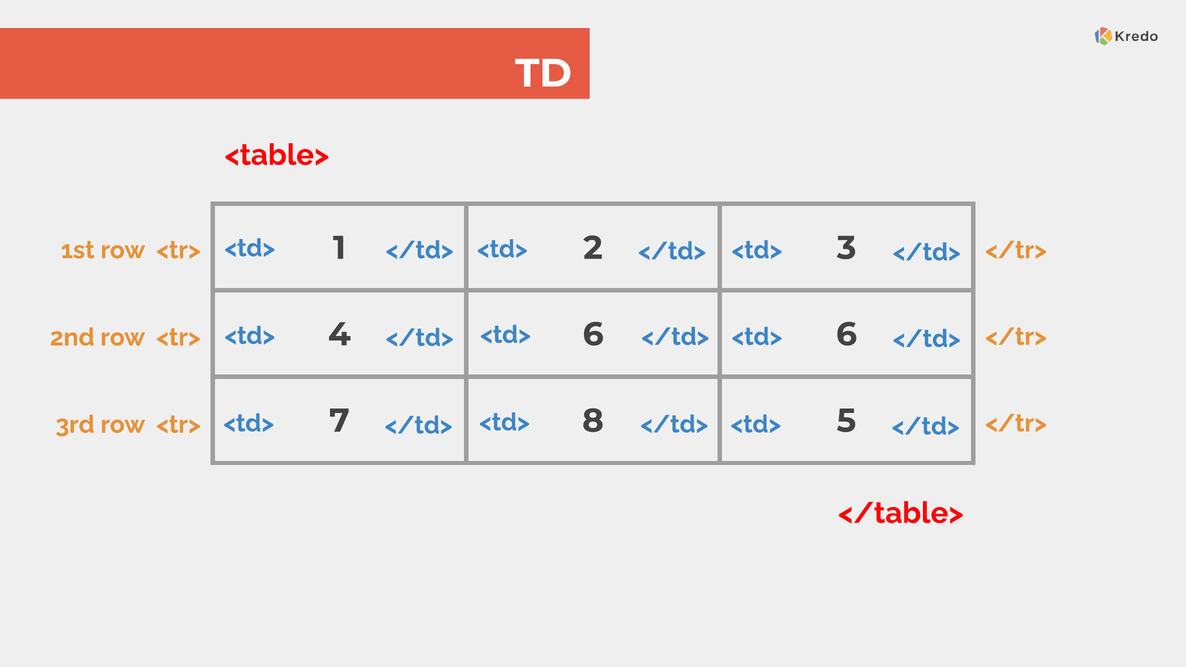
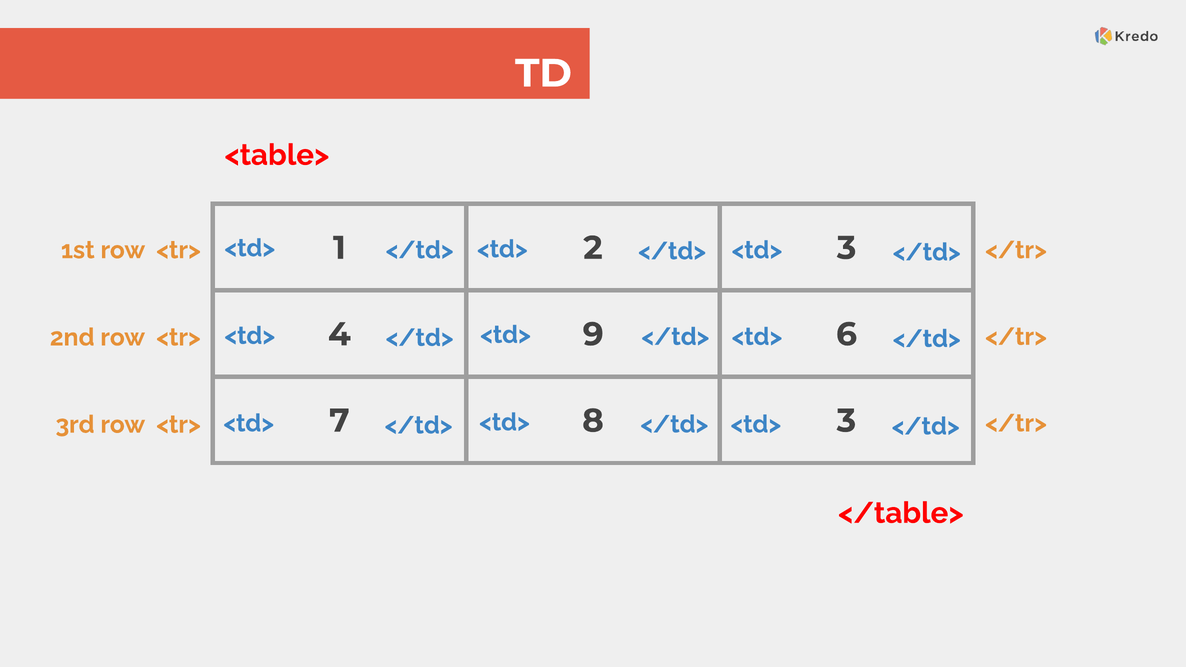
4 6: 6 -> 9
8 5: 5 -> 3
